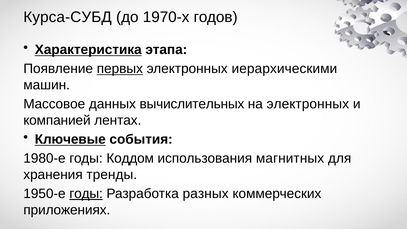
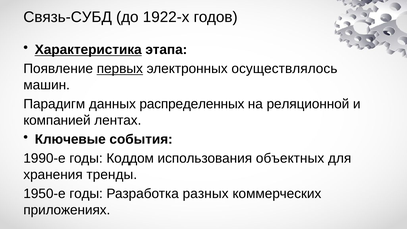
Курса-СУБД: Курса-СУБД -> Связь-СУБД
1970-х: 1970-х -> 1922-х
иерархическими: иерархическими -> осуществлялось
Массовое: Массовое -> Парадигм
вычислительных: вычислительных -> распределенных
на электронных: электронных -> реляционной
Ключевые underline: present -> none
1980-е: 1980-е -> 1990-е
магнитных: магнитных -> объектных
годы at (86, 194) underline: present -> none
